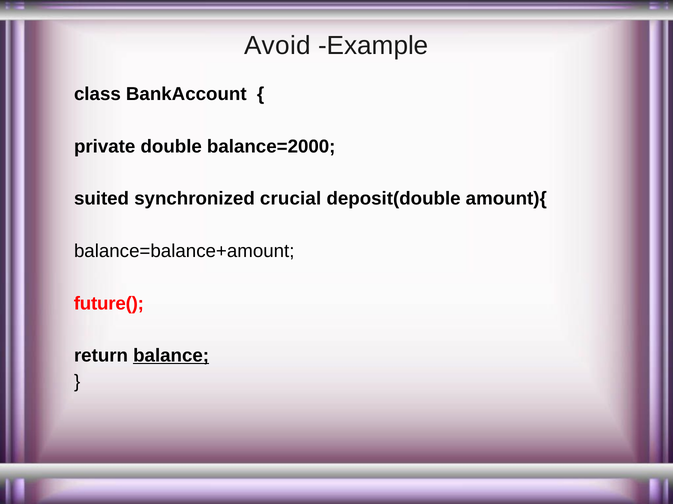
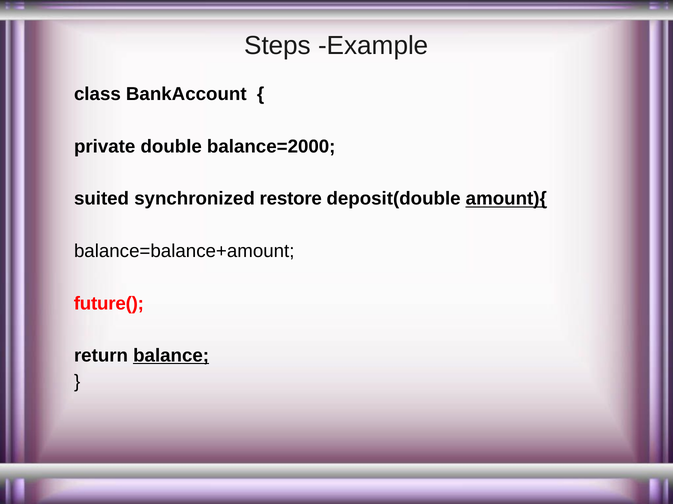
Avoid: Avoid -> Steps
crucial: crucial -> restore
amount){ underline: none -> present
